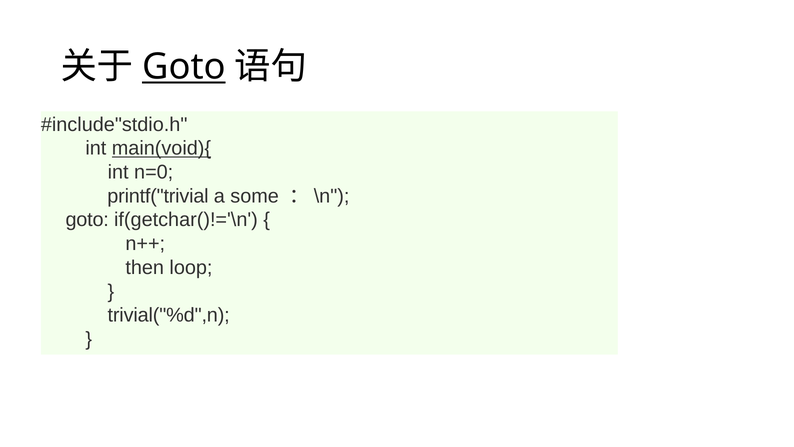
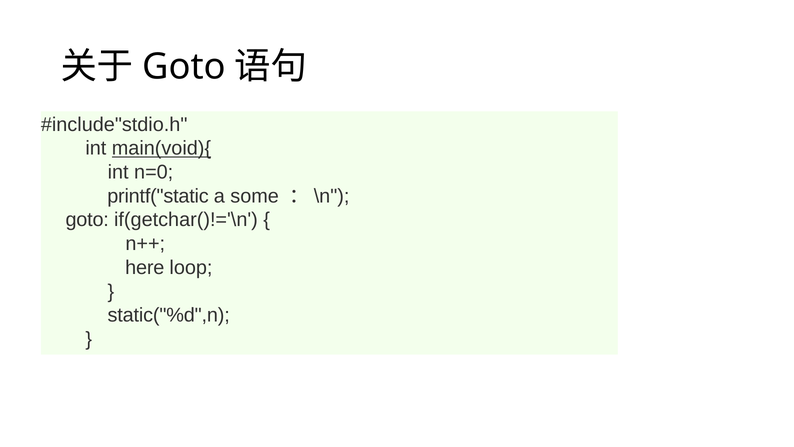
Goto at (184, 67) underline: present -> none
printf("trivial: printf("trivial -> printf("static
then: then -> here
trivial("%d",n: trivial("%d",n -> static("%d",n
